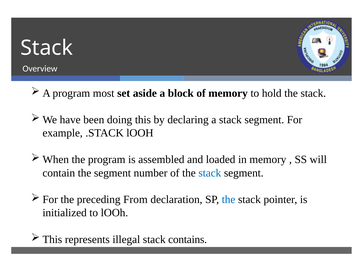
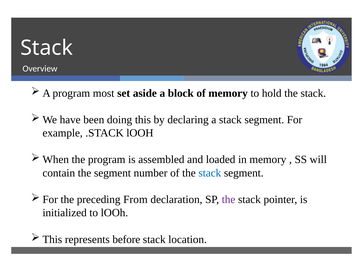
the at (229, 200) colour: blue -> purple
illegal: illegal -> before
contains: contains -> location
